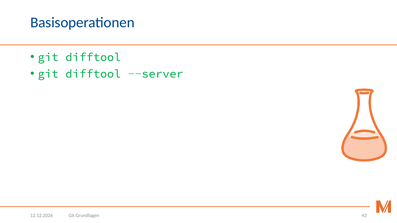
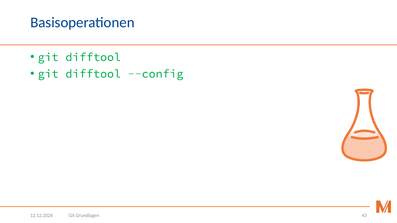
--server: --server -> --config
